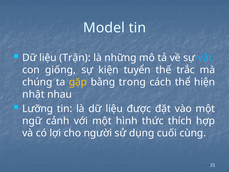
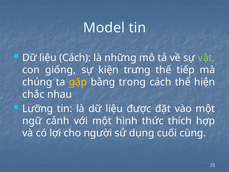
liệu Trận: Trận -> Cách
vật colour: light blue -> light green
tuyển: tuyển -> trưng
trắc: trắc -> tiếp
nhật: nhật -> chắc
